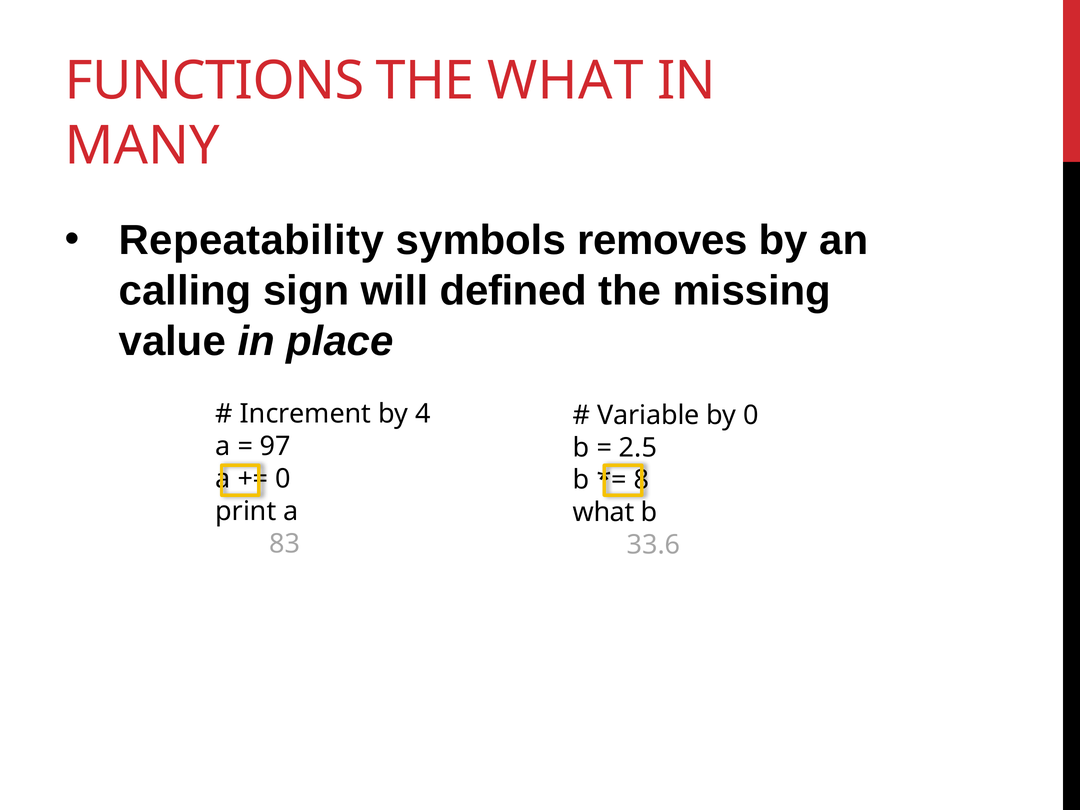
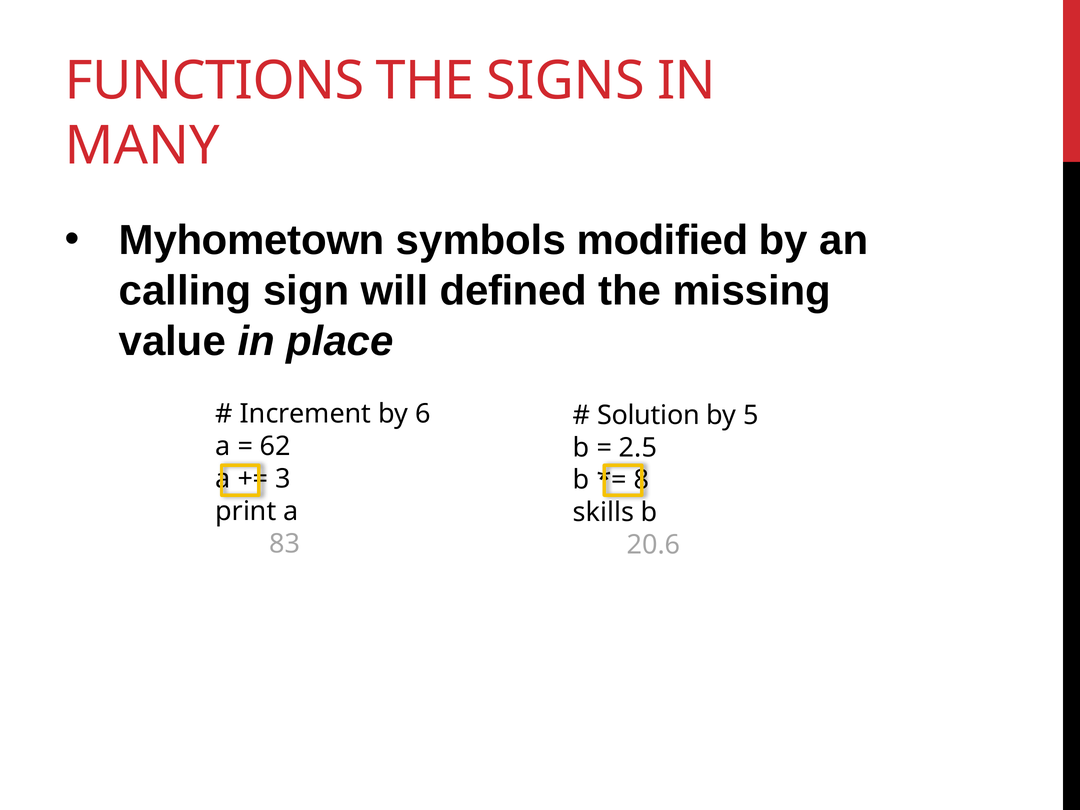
THE WHAT: WHAT -> SIGNS
Repeatability: Repeatability -> Myhometown
removes: removes -> modified
4: 4 -> 6
Variable: Variable -> Solution
by 0: 0 -> 5
97: 97 -> 62
0 at (283, 479): 0 -> 3
what at (604, 512): what -> skills
33.6: 33.6 -> 20.6
